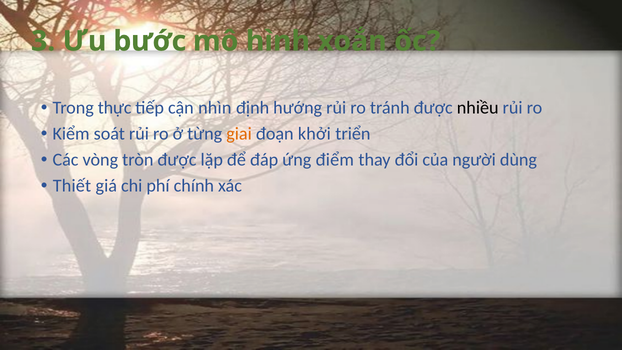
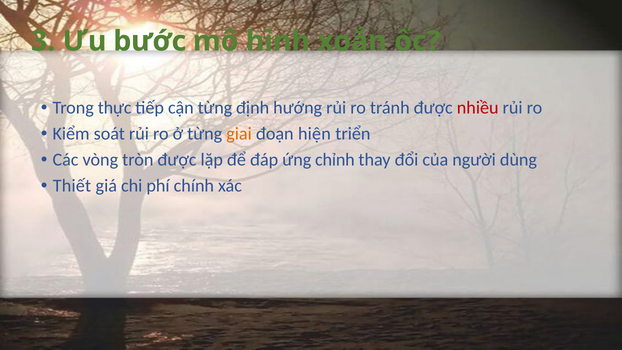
cận nhìn: nhìn -> từng
nhiều colour: black -> red
khởi: khởi -> hiện
điểm: điểm -> chỉnh
